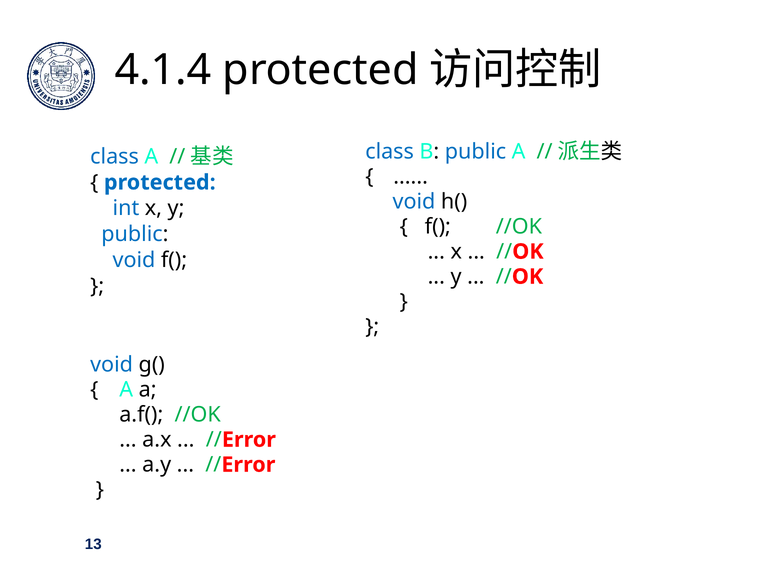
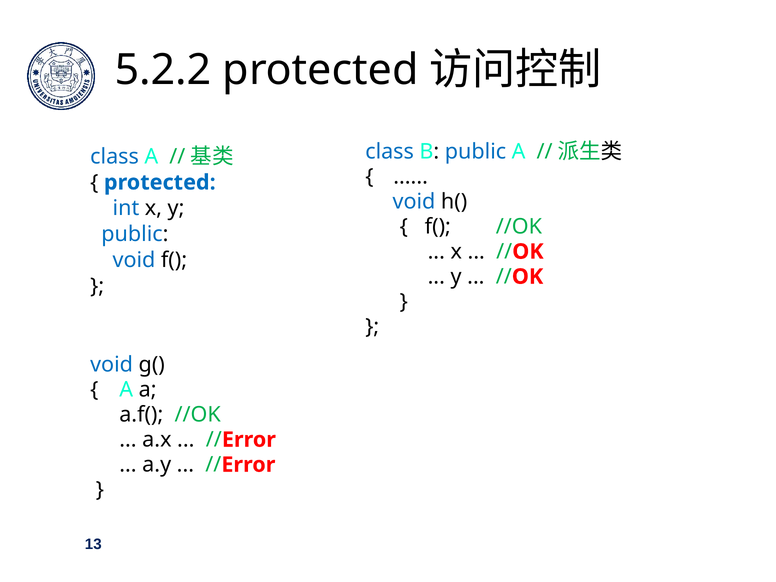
4.1.4: 4.1.4 -> 5.2.2
